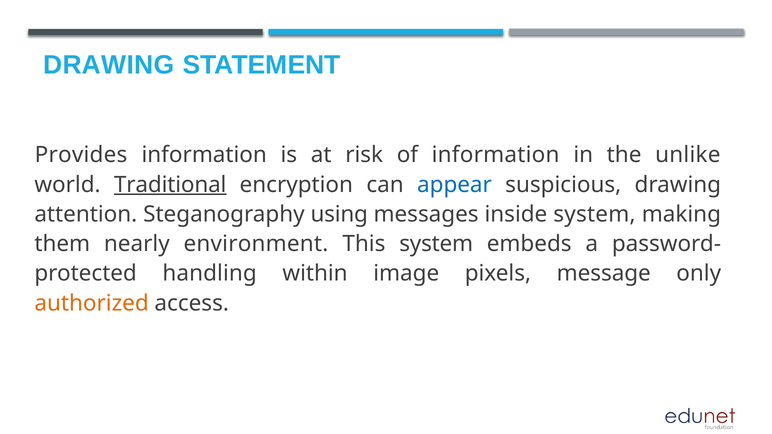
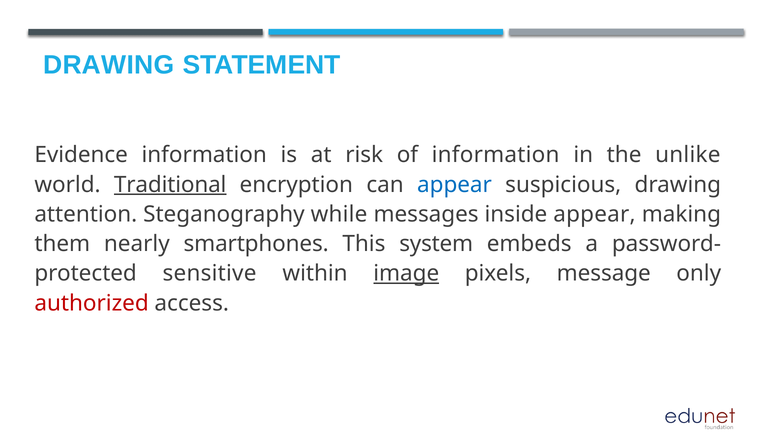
Provides: Provides -> Evidence
using: using -> while
inside system: system -> appear
environment: environment -> smartphones
handling: handling -> sensitive
image underline: none -> present
authorized colour: orange -> red
